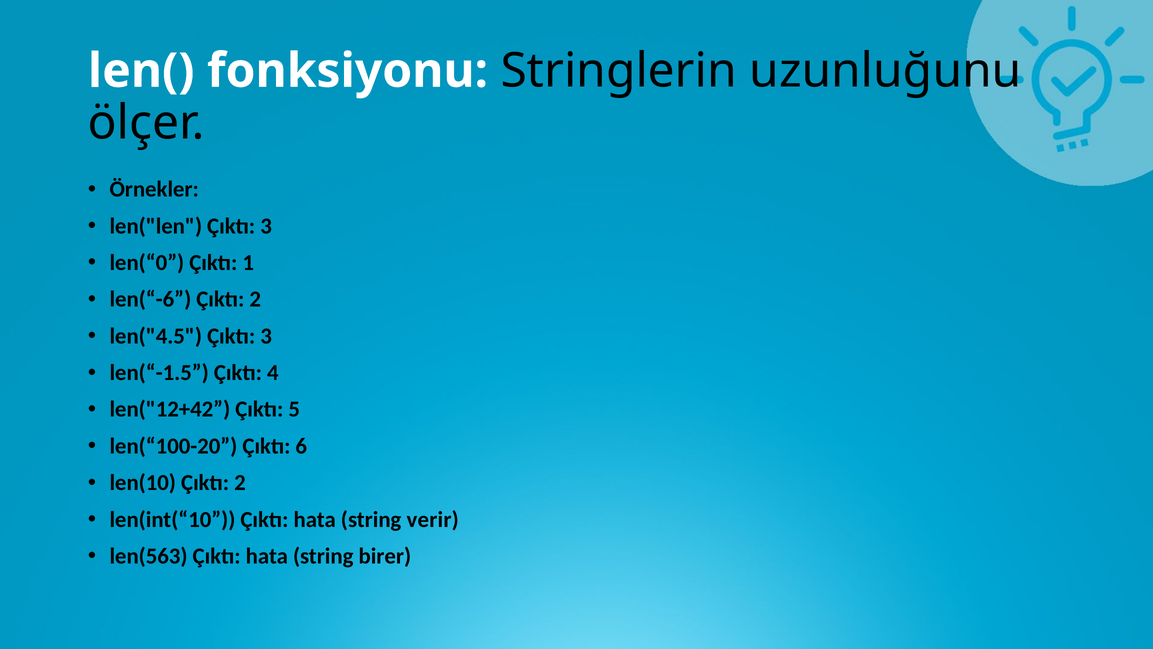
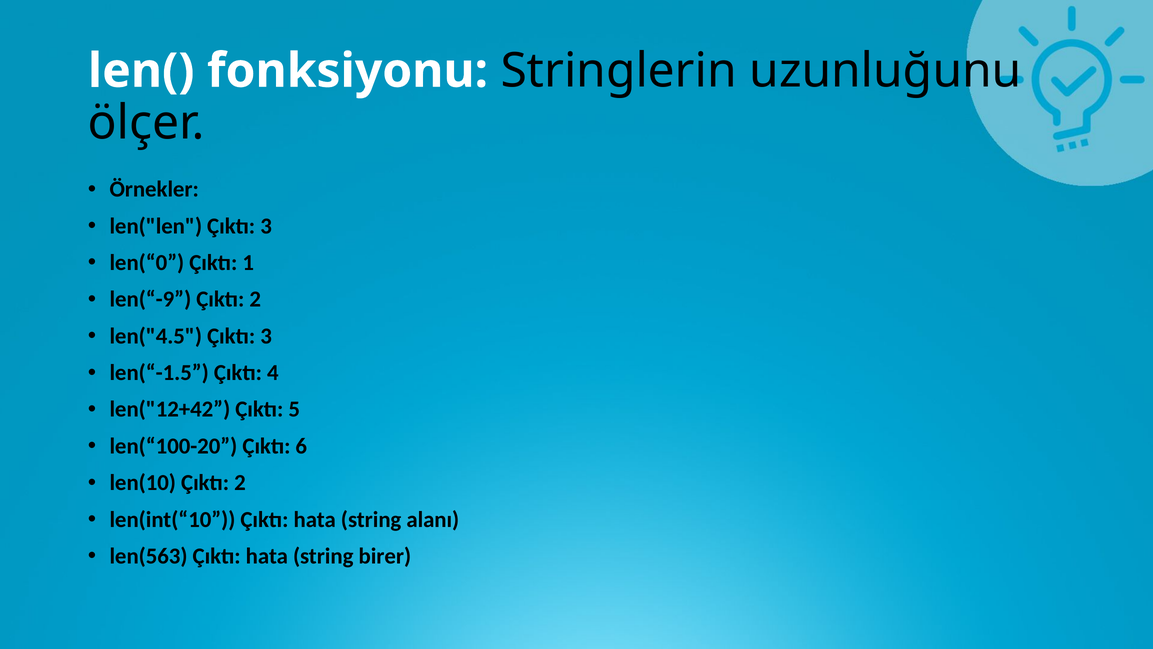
len(“-6: len(“-6 -> len(“-9
verir: verir -> alanı
